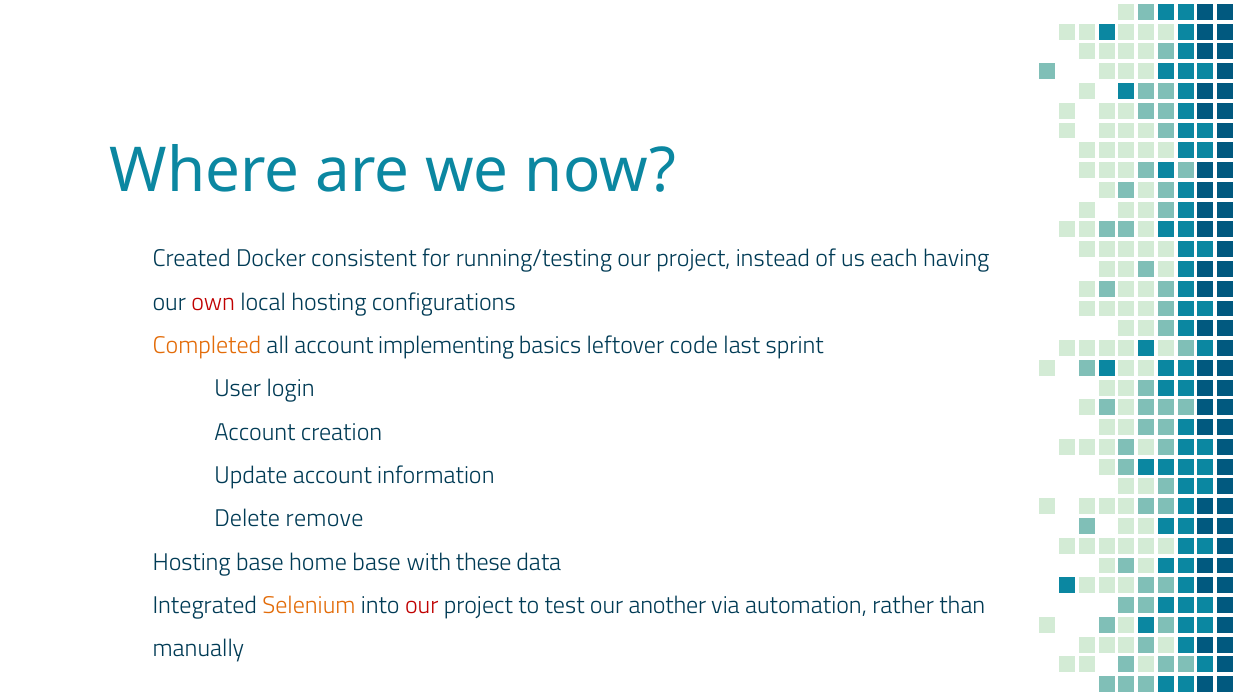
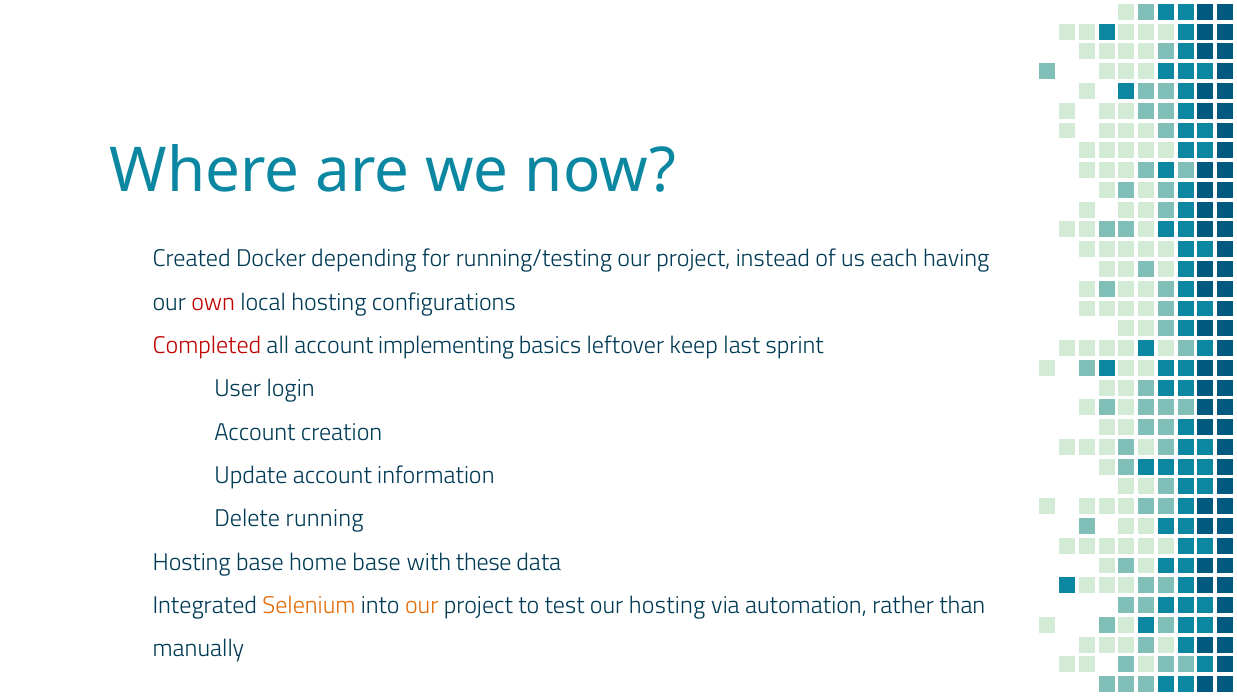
consistent: consistent -> depending
Completed colour: orange -> red
code: code -> keep
remove: remove -> running
our at (422, 605) colour: red -> orange
our another: another -> hosting
